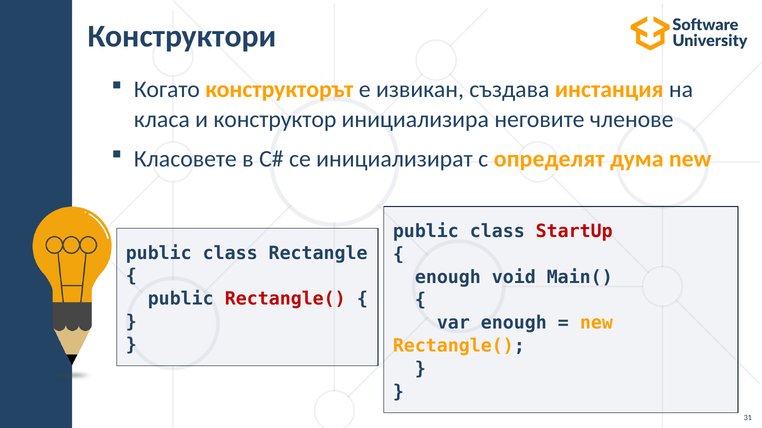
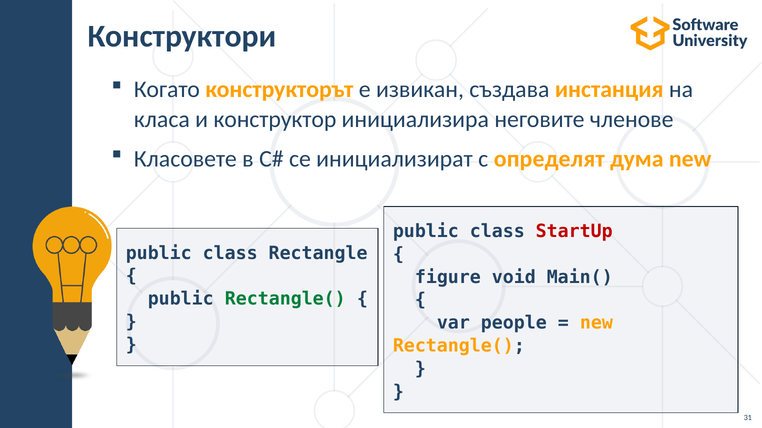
enough at (448, 277): enough -> figure
Rectangle( at (285, 299) colour: red -> green
var enough: enough -> people
